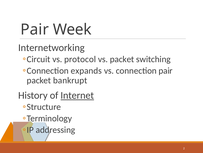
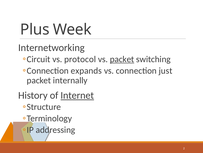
Pair at (35, 29): Pair -> Plus
packet at (122, 59) underline: none -> present
connection pair: pair -> just
bankrupt: bankrupt -> internally
